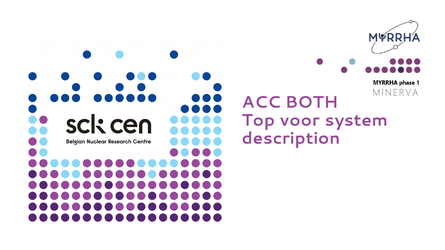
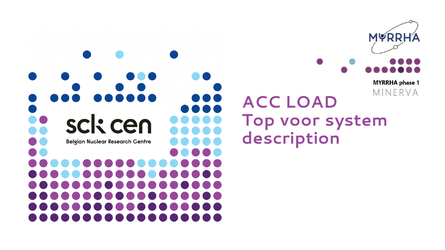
BOTH: BOTH -> LOAD
